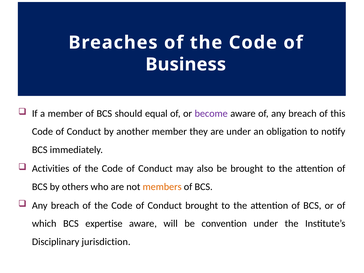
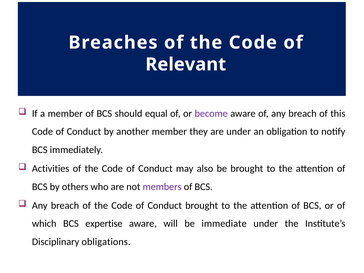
Business: Business -> Relevant
members colour: orange -> purple
convention: convention -> immediate
jurisdiction: jurisdiction -> obligations
